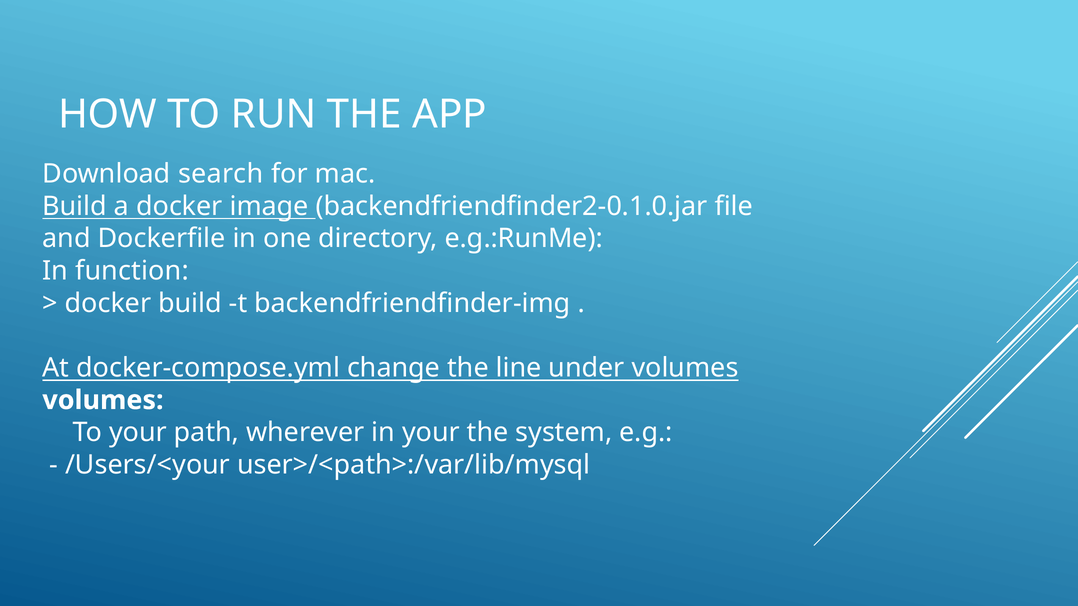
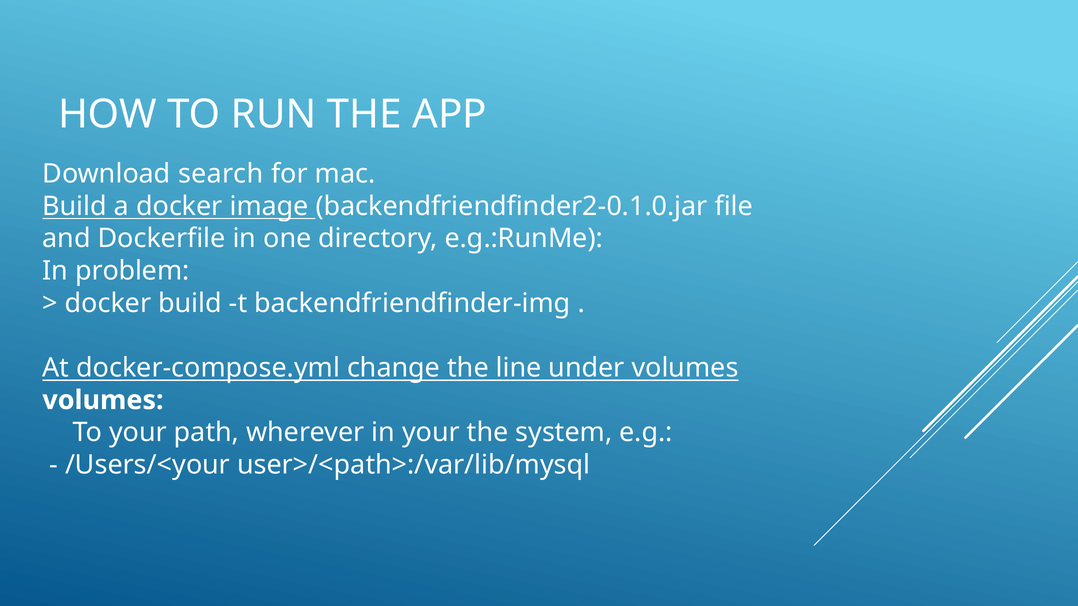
function: function -> problem
